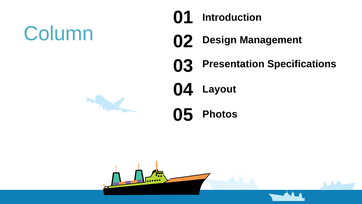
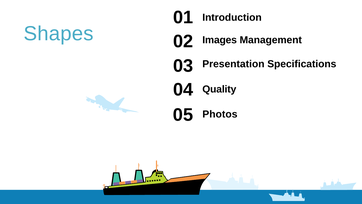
Column: Column -> Shapes
Design: Design -> Images
Layout: Layout -> Quality
